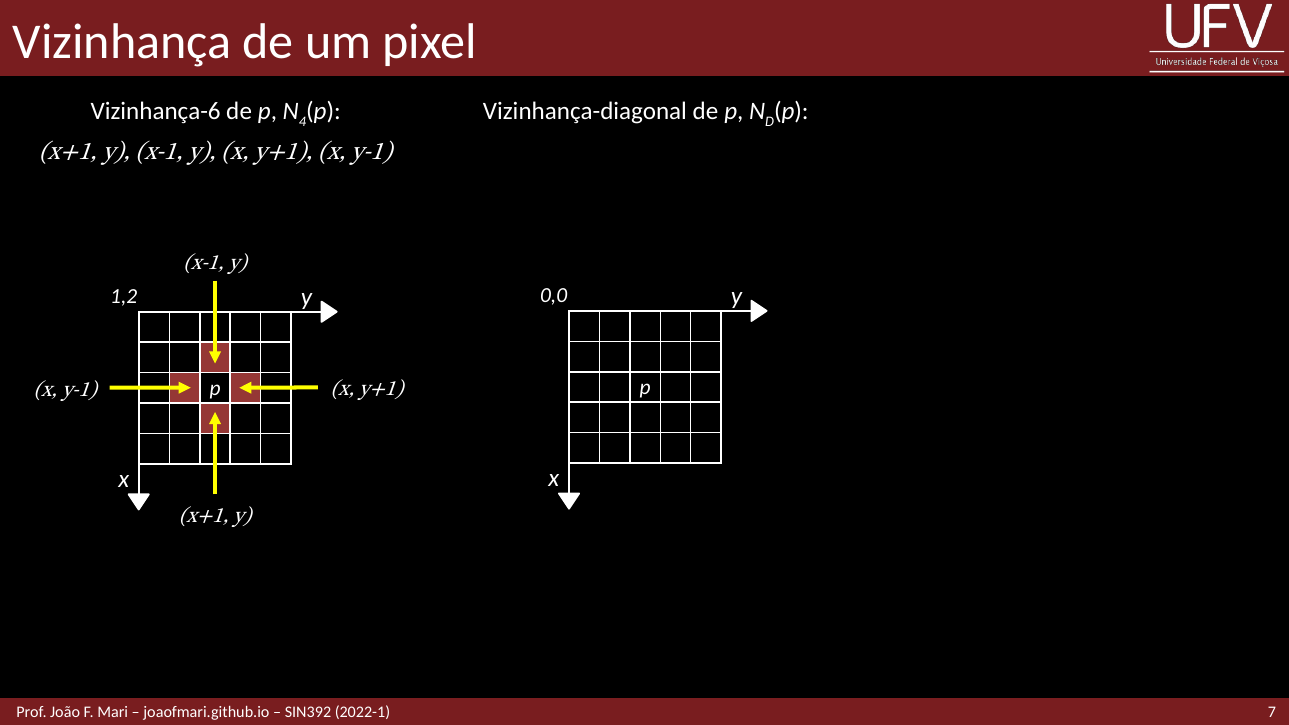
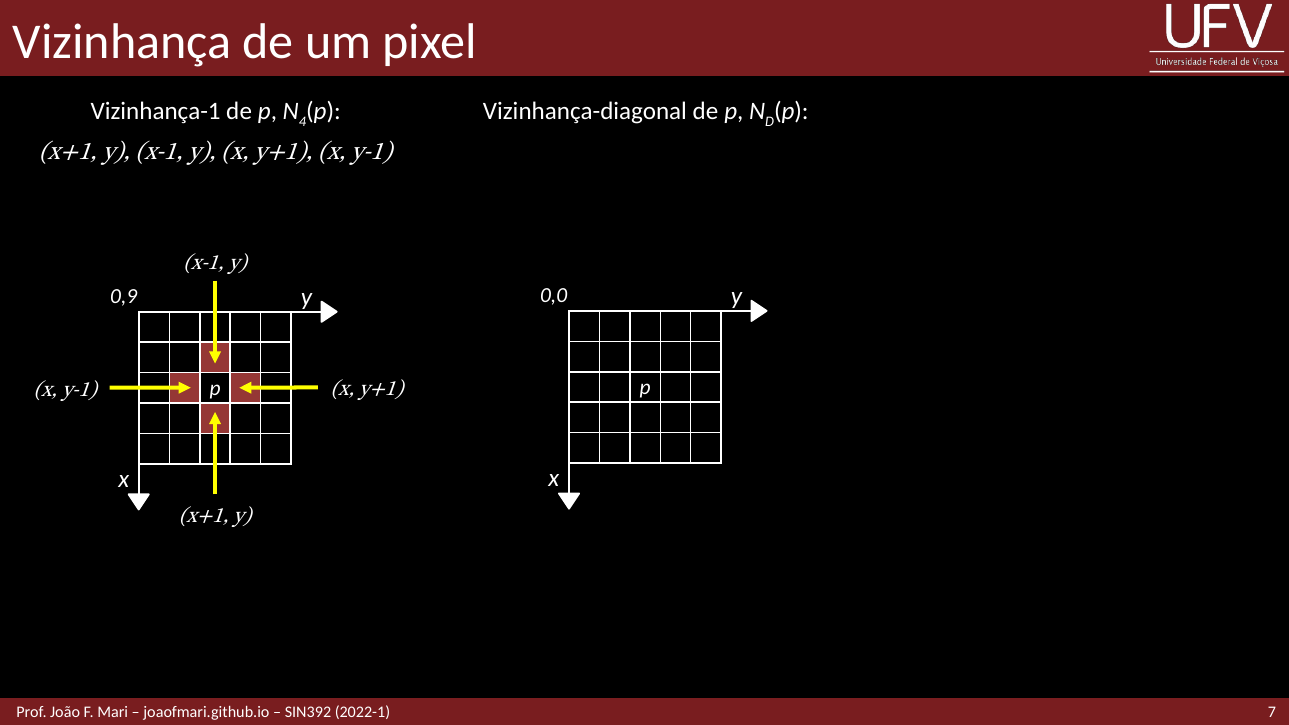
Vizinhança-6: Vizinhança-6 -> Vizinhança-1
1,2: 1,2 -> 0,9
